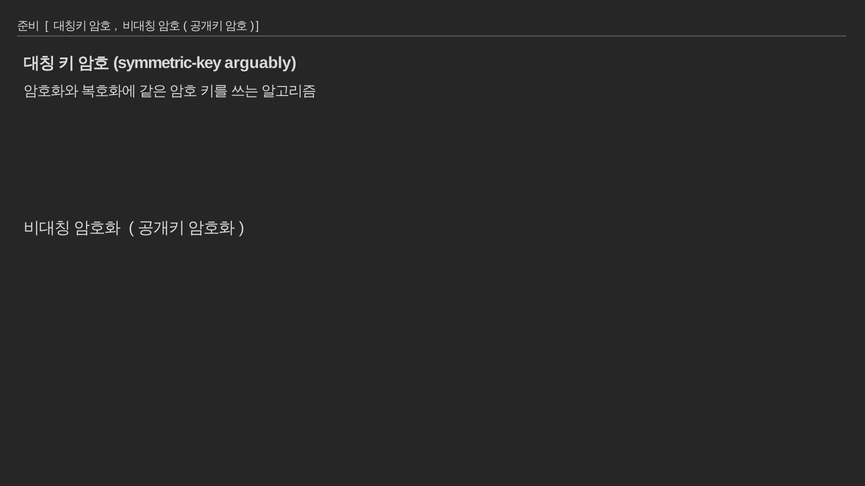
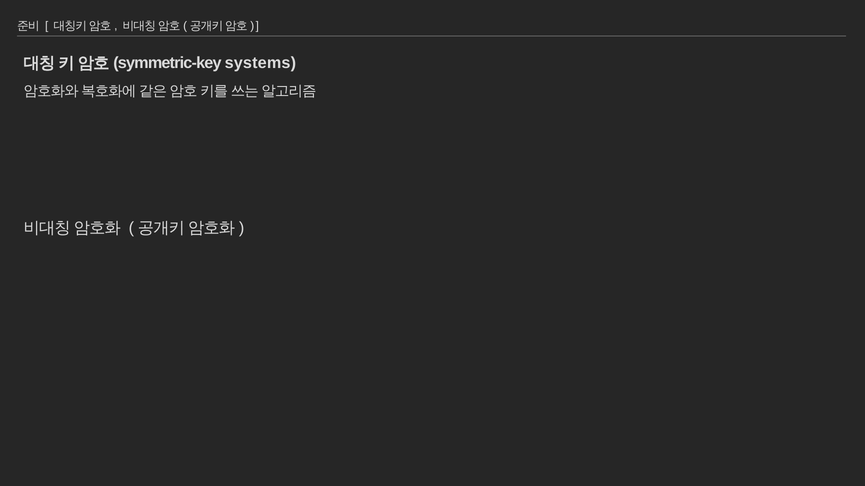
arguably: arguably -> systems
